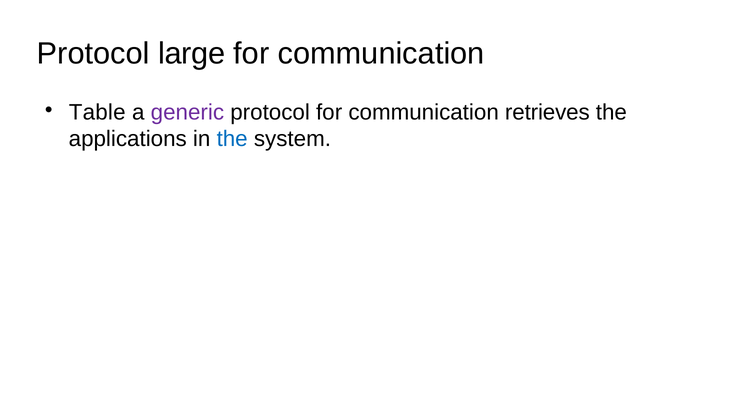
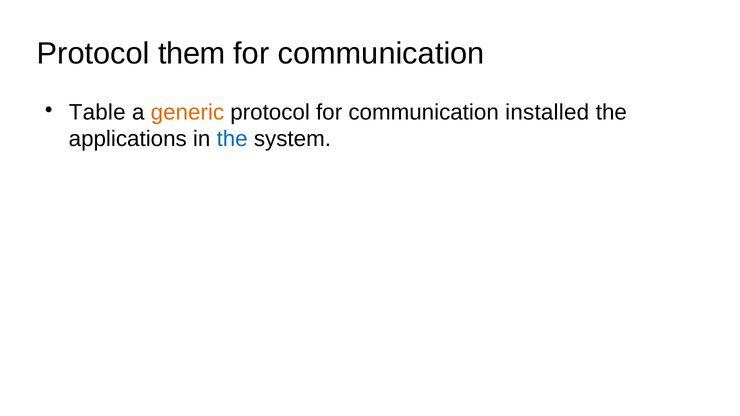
large: large -> them
generic colour: purple -> orange
retrieves: retrieves -> installed
